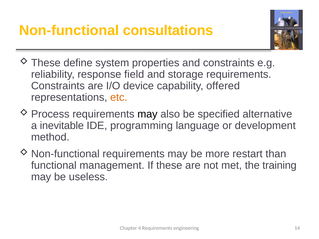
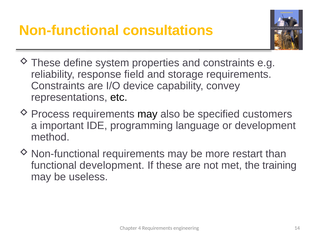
offered: offered -> convey
etc colour: orange -> black
alternative: alternative -> customers
inevitable: inevitable -> important
functional management: management -> development
